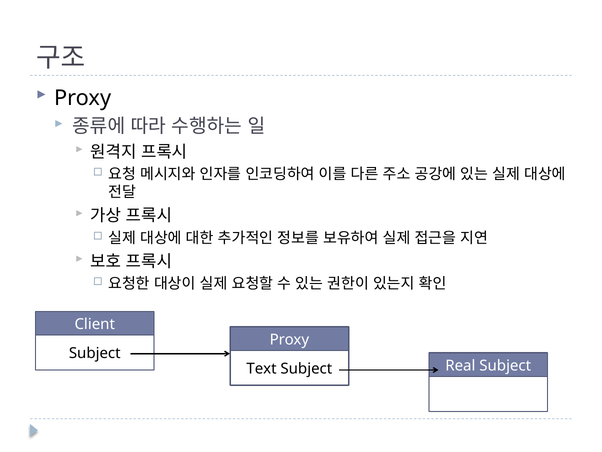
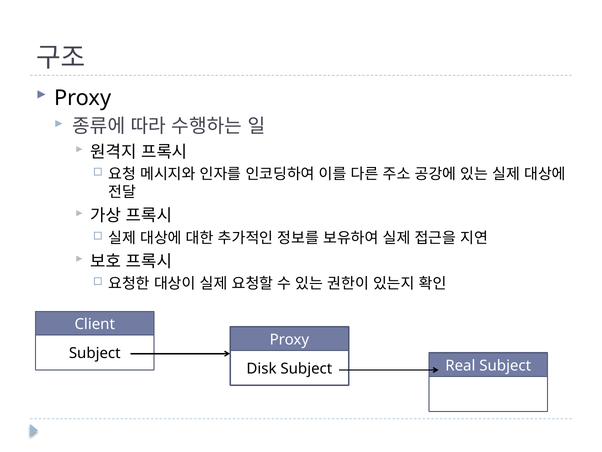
Text: Text -> Disk
